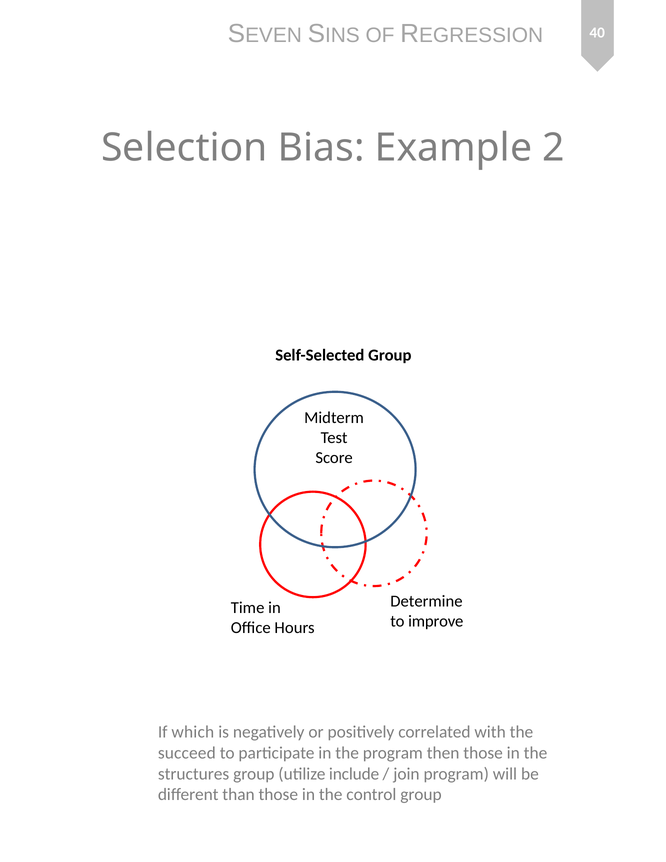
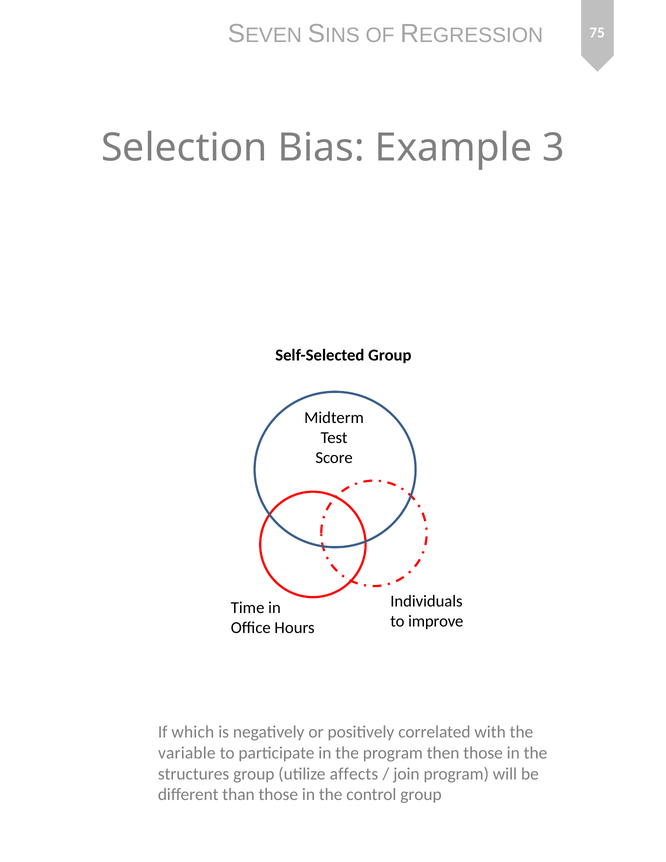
40: 40 -> 75
2: 2 -> 3
Determine: Determine -> Individuals
succeed: succeed -> variable
include: include -> affects
